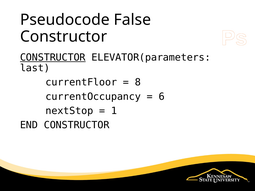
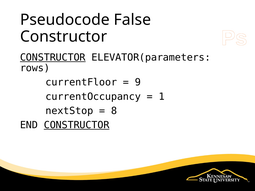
last: last -> rows
8: 8 -> 9
6: 6 -> 1
1: 1 -> 8
CONSTRUCTOR at (77, 125) underline: none -> present
